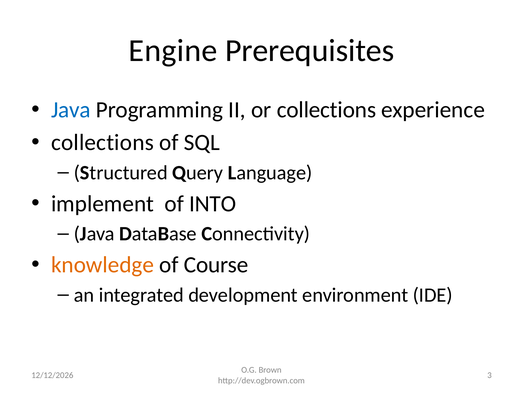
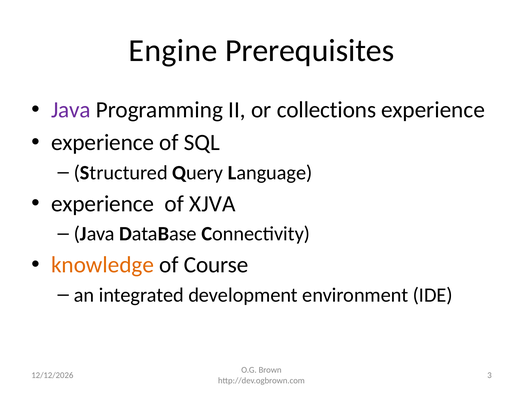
Java at (71, 110) colour: blue -> purple
collections at (102, 142): collections -> experience
implement at (103, 203): implement -> experience
INTO: INTO -> XJVA
